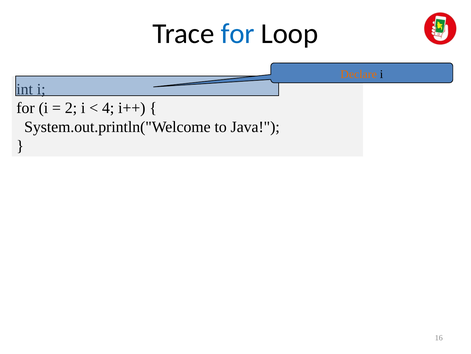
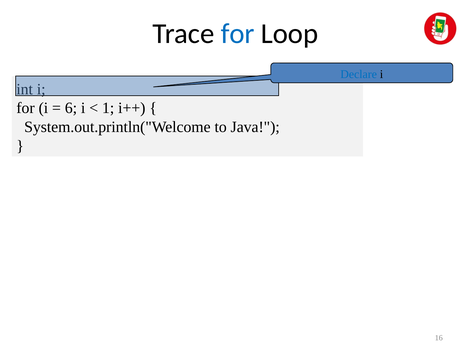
Declare colour: orange -> blue
2: 2 -> 6
4: 4 -> 1
